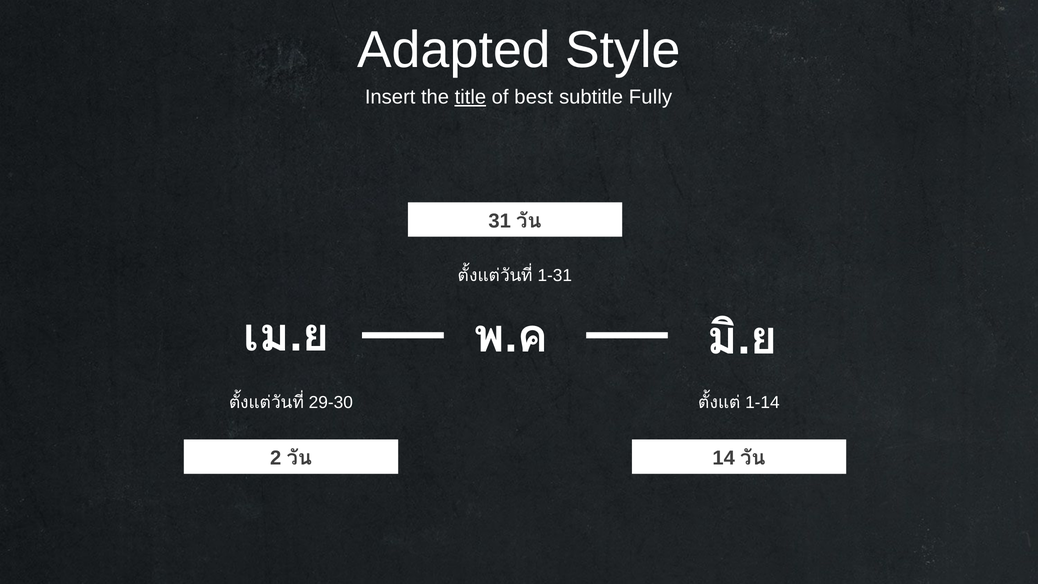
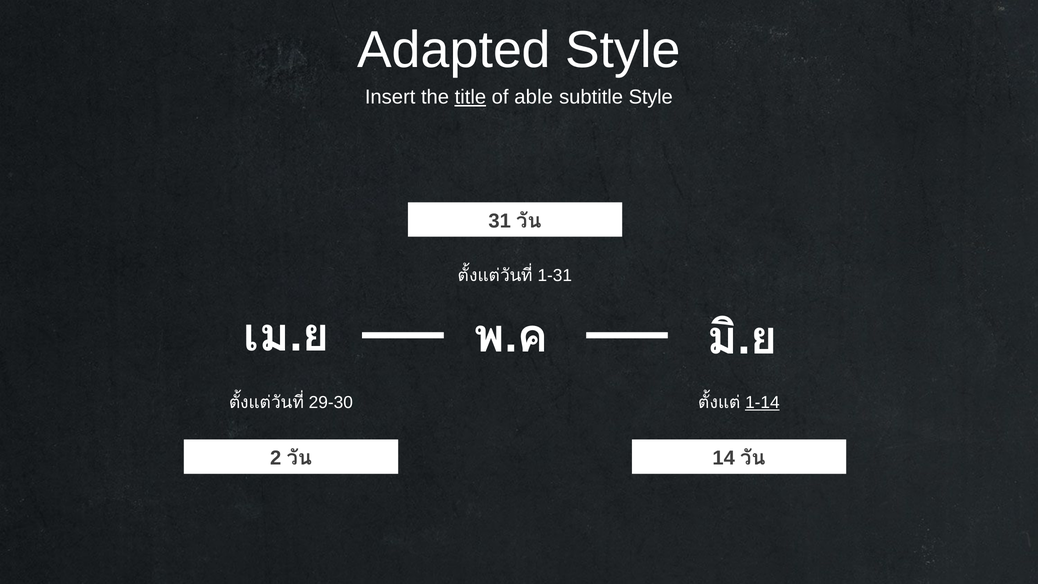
best: best -> able
subtitle Fully: Fully -> Style
1-14 underline: none -> present
